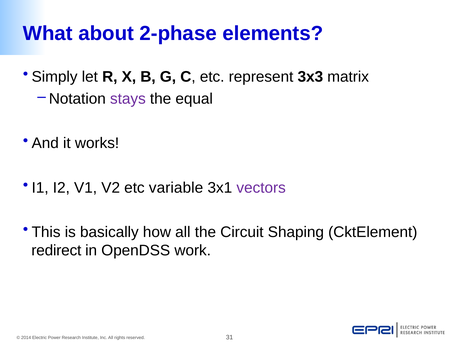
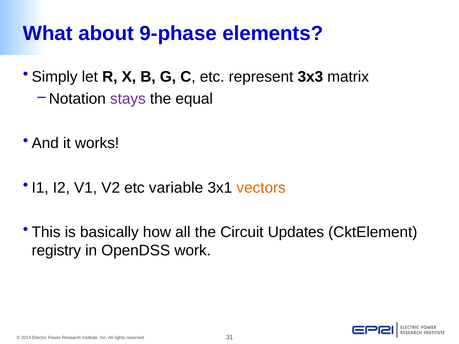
2-phase: 2-phase -> 9-phase
vectors colour: purple -> orange
Shaping: Shaping -> Updates
redirect: redirect -> registry
